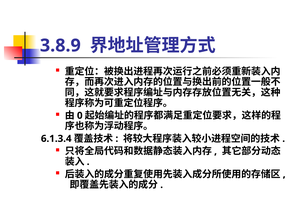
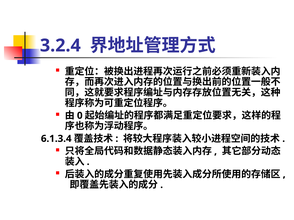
3.8.9: 3.8.9 -> 3.2.4
